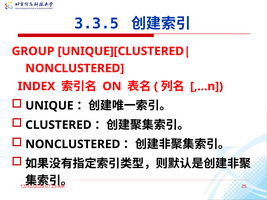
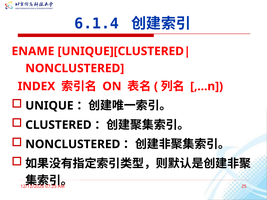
3.3.5: 3.3.5 -> 6.1.4
GROUP: GROUP -> ENAME
